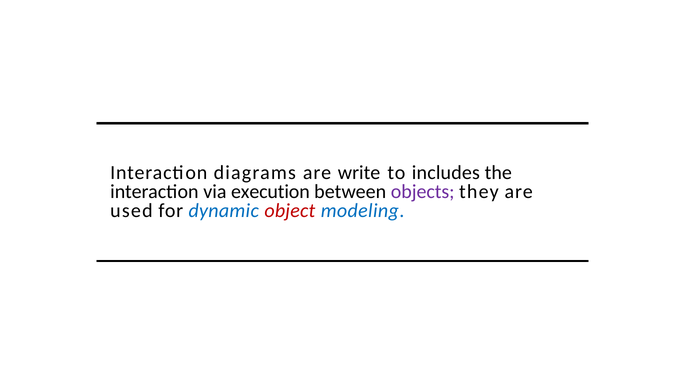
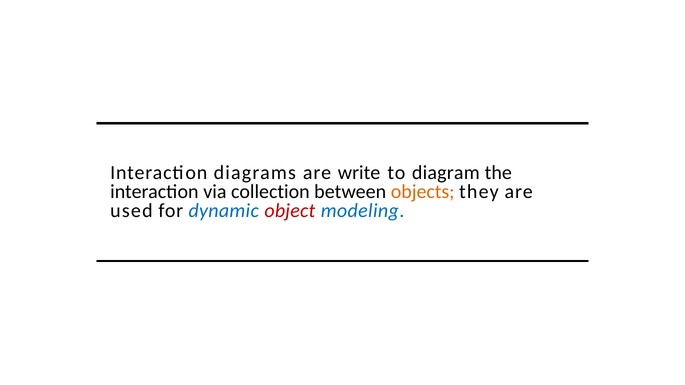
includes: includes -> diagram
execution: execution -> collection
objects colour: purple -> orange
